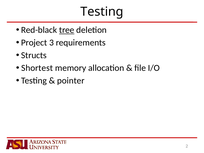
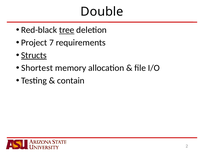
Testing at (102, 12): Testing -> Double
3: 3 -> 7
Structs underline: none -> present
pointer: pointer -> contain
